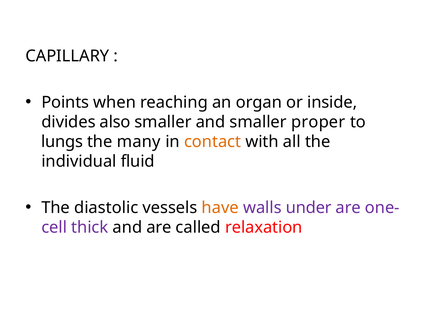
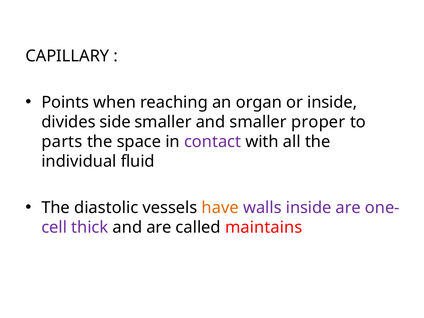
also: also -> side
lungs: lungs -> parts
many: many -> space
contact colour: orange -> purple
walls under: under -> inside
relaxation: relaxation -> maintains
